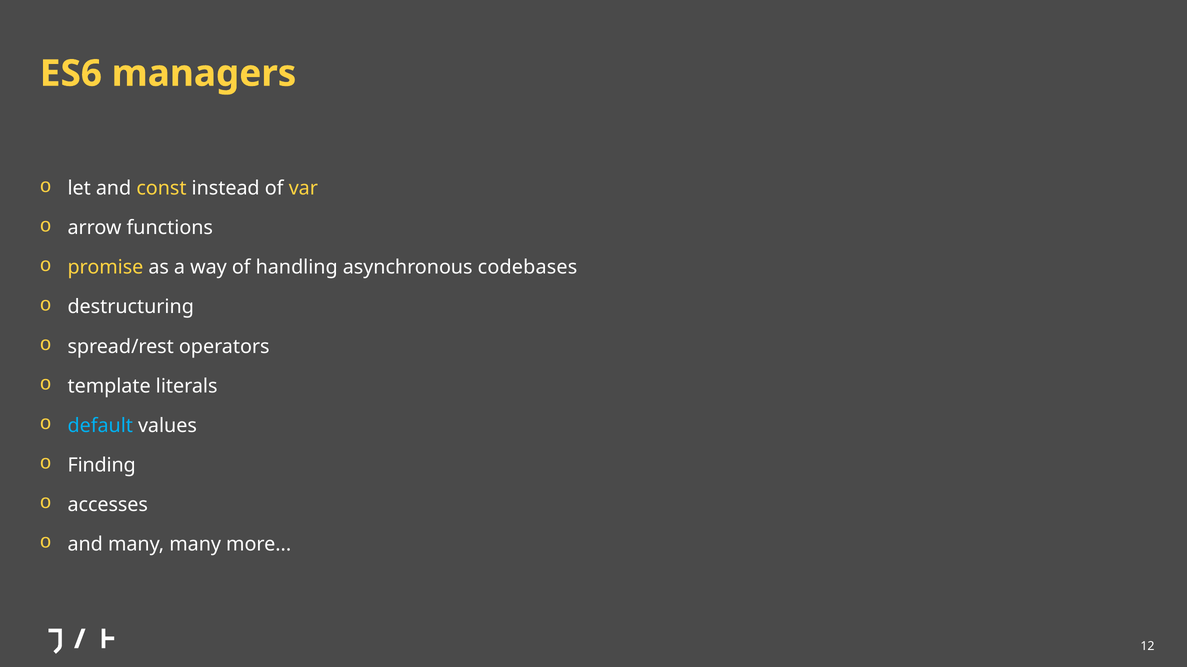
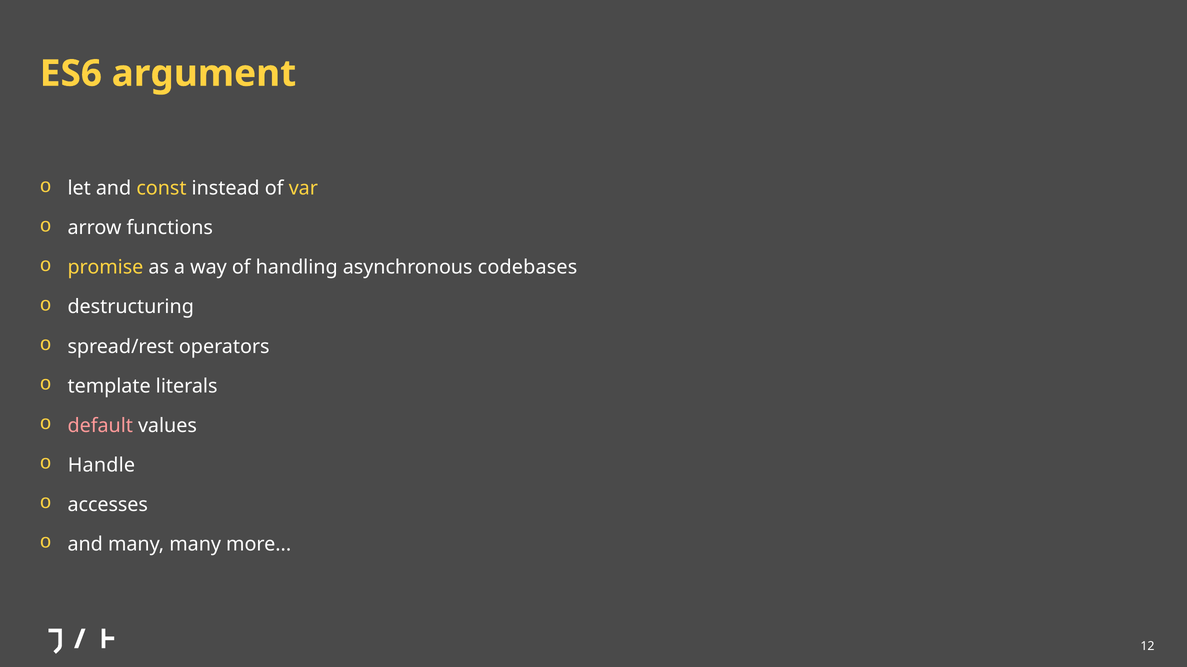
managers: managers -> argument
default colour: light blue -> pink
Finding: Finding -> Handle
